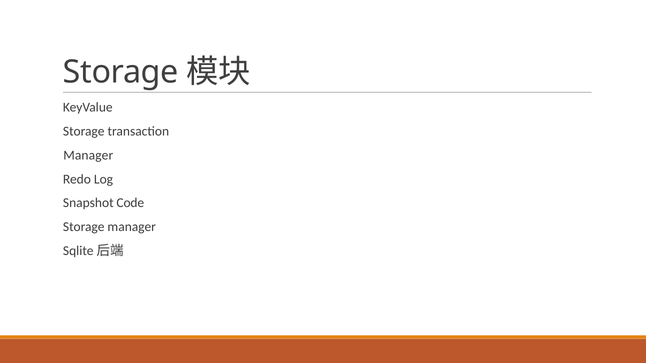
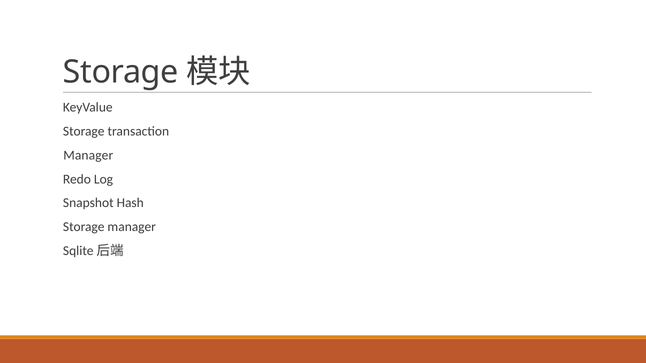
Code: Code -> Hash
